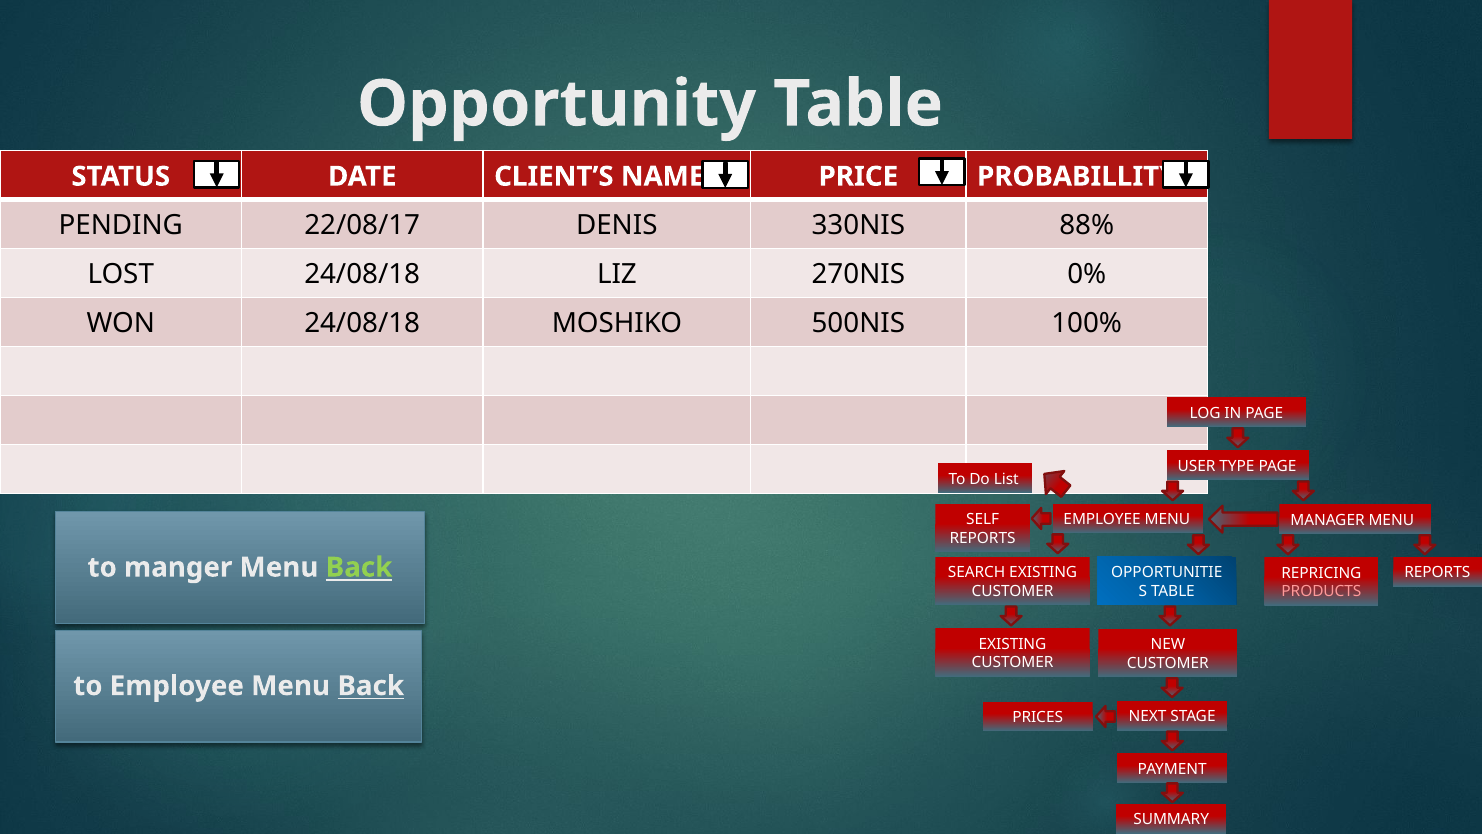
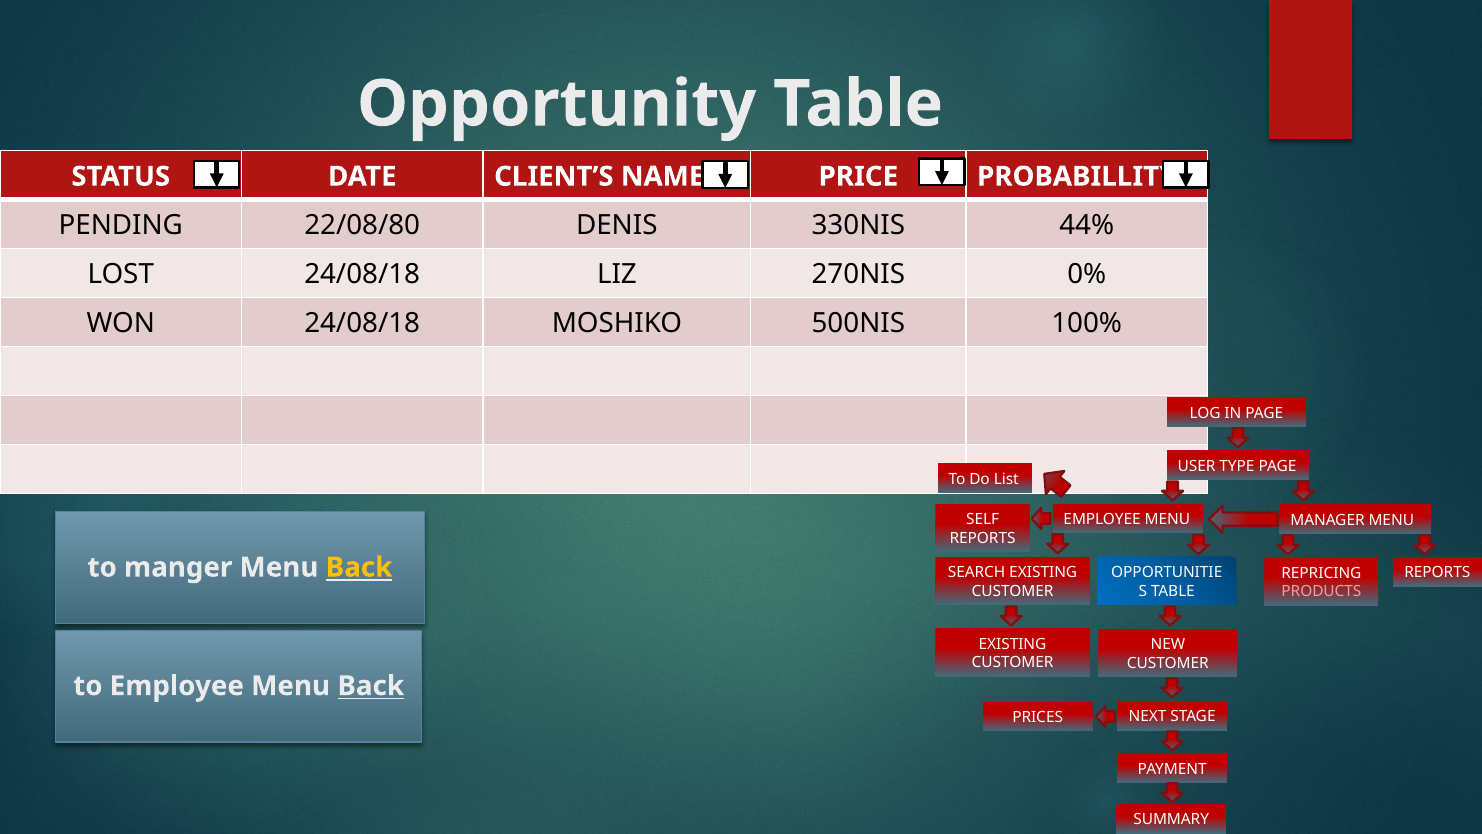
22/08/17: 22/08/17 -> 22/08/80
88%: 88% -> 44%
Back at (359, 567) colour: light green -> yellow
